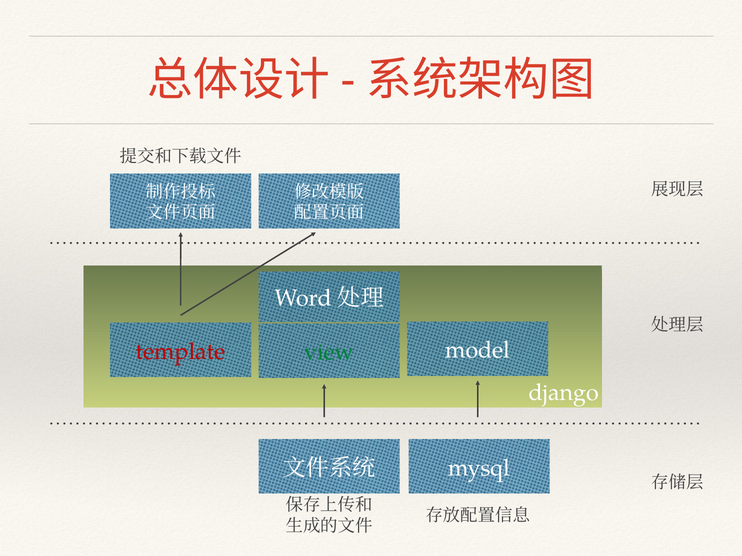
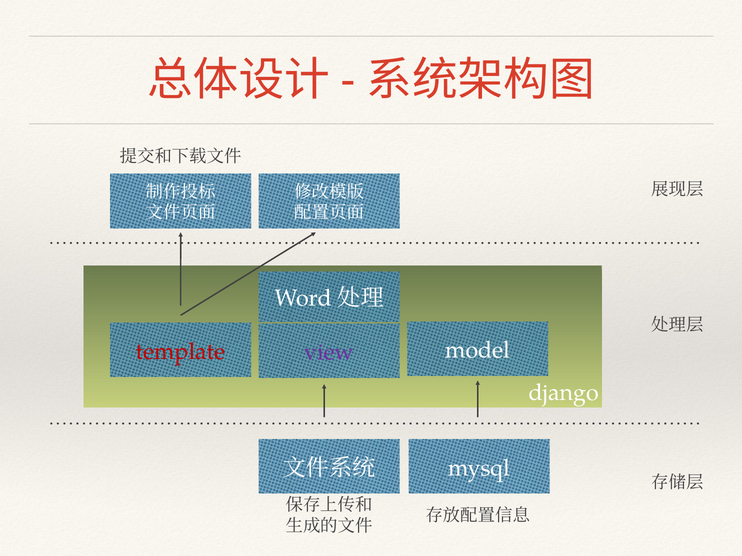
view colour: green -> purple
